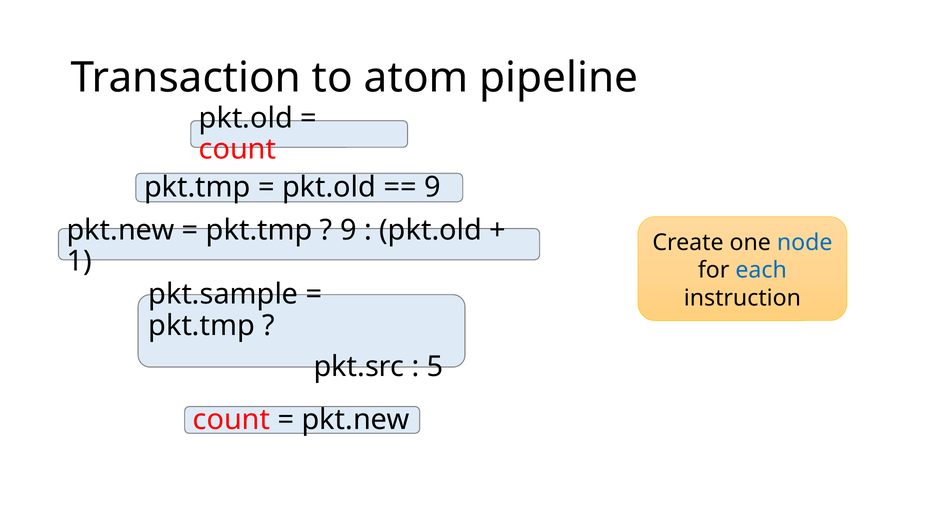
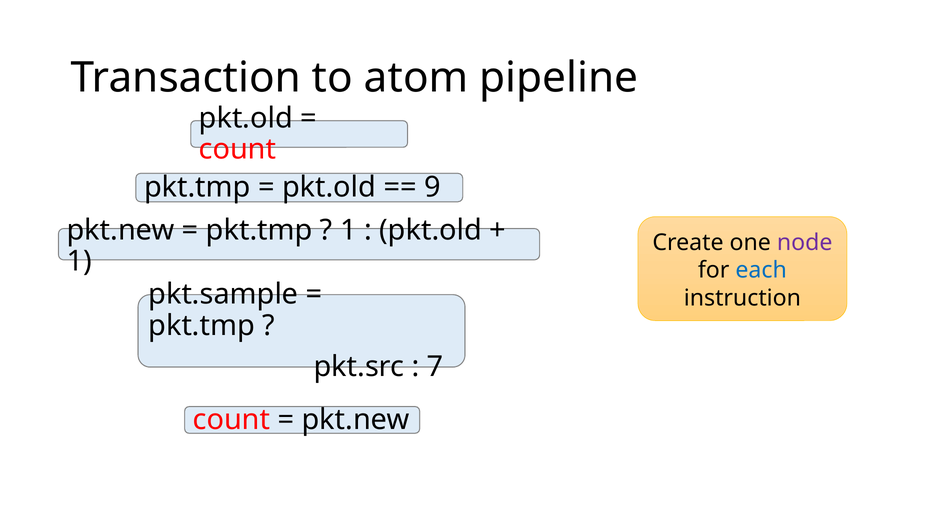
9 at (348, 230): 9 -> 1
node colour: blue -> purple
5: 5 -> 7
